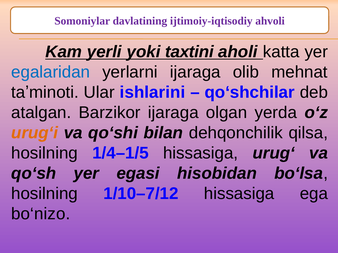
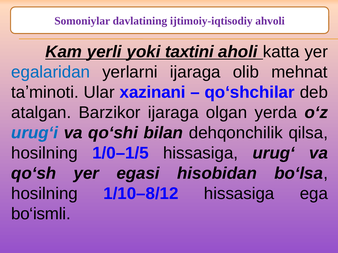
ishlarini: ishlarini -> xazinani
urug‘i colour: orange -> blue
1/4–1/5: 1/4–1/5 -> 1/0–1/5
1/10–7/12: 1/10–7/12 -> 1/10–8/12
bo‘nizo: bo‘nizo -> bo‘ismli
